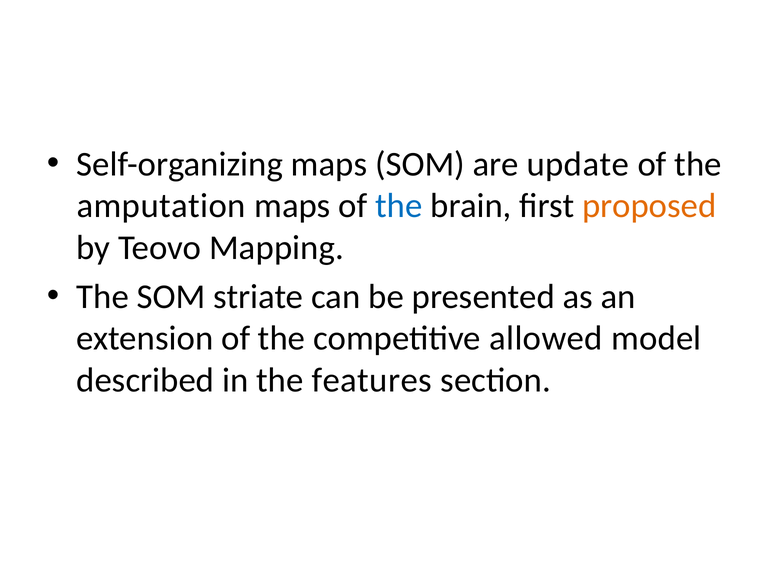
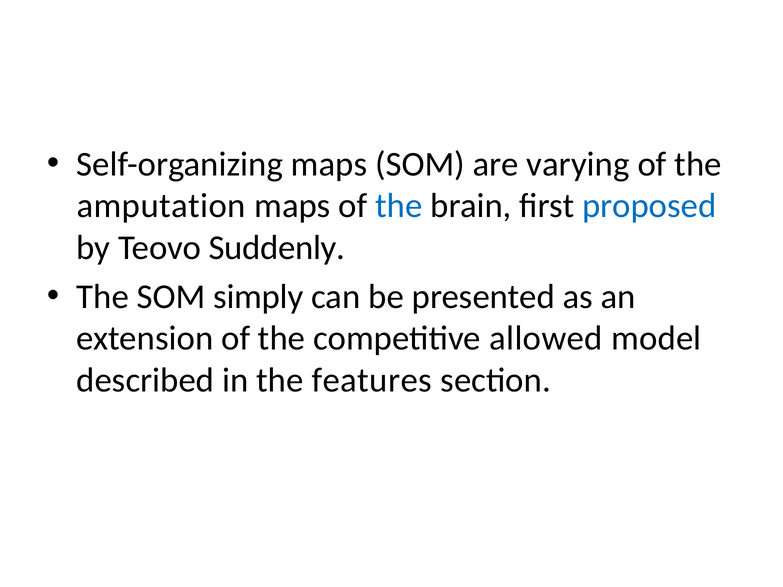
update: update -> varying
proposed colour: orange -> blue
Mapping: Mapping -> Suddenly
striate: striate -> simply
